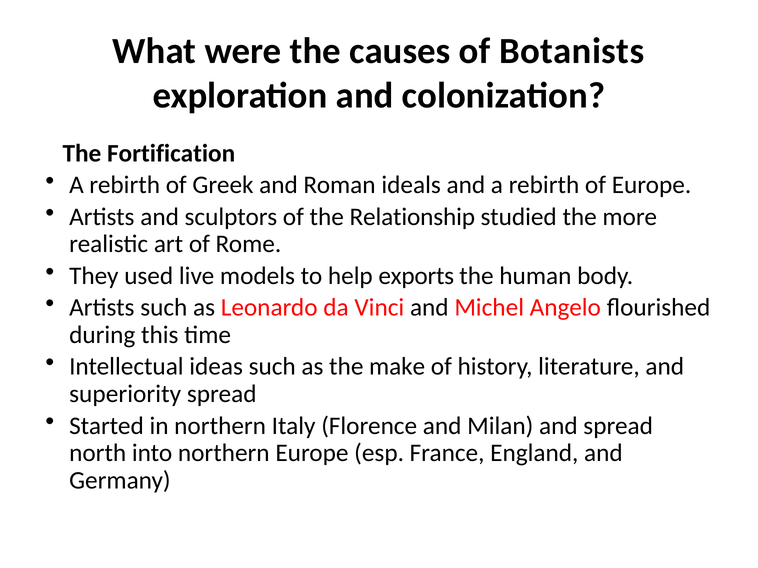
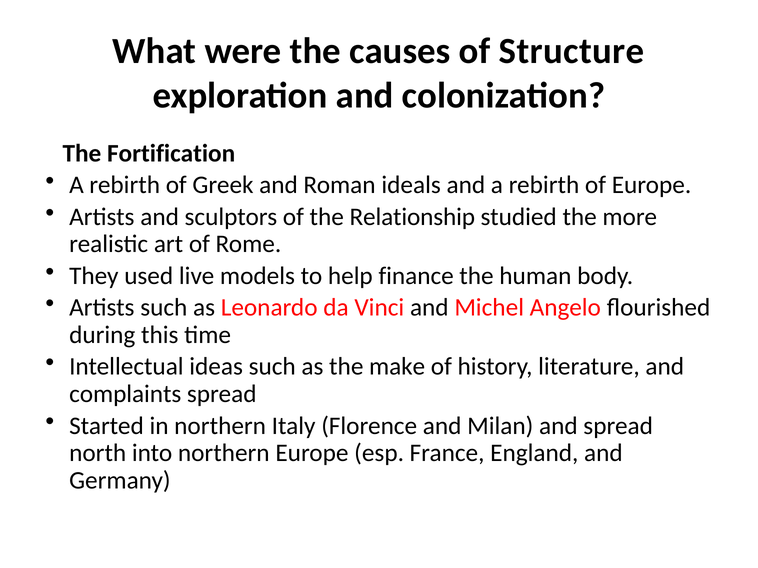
Botanists: Botanists -> Structure
exports: exports -> finance
superiority: superiority -> complaints
